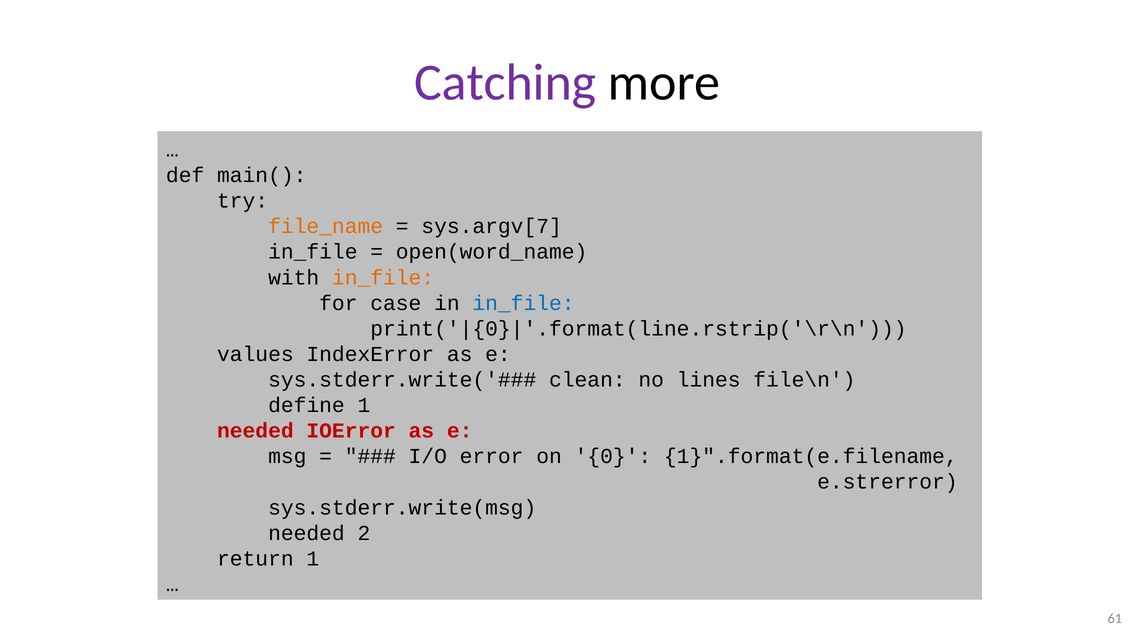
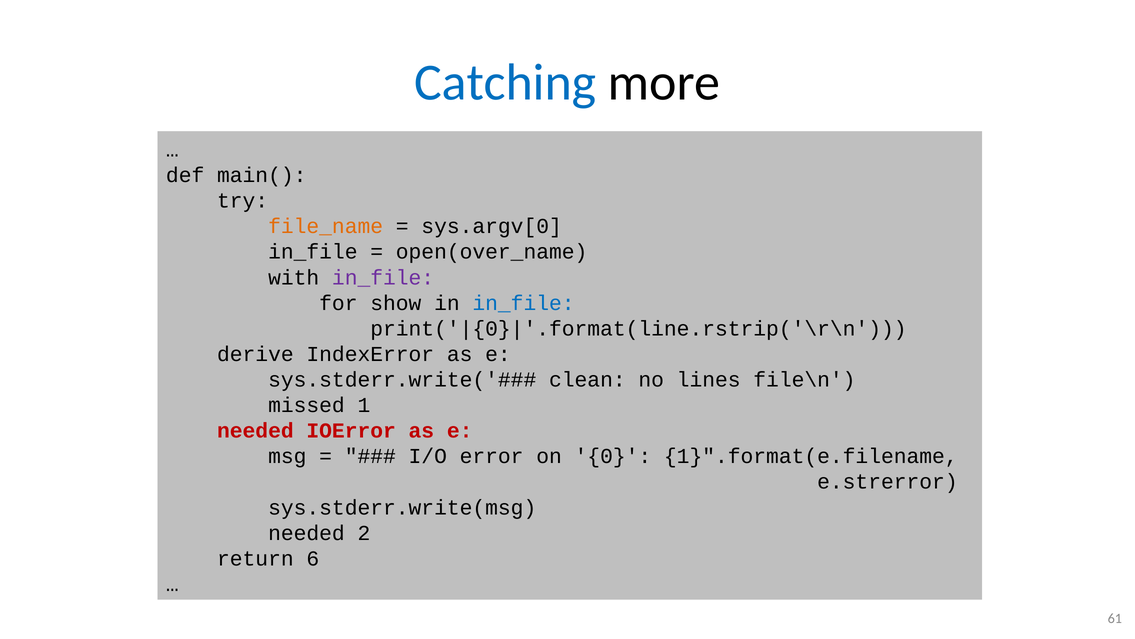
Catching colour: purple -> blue
sys.argv[7: sys.argv[7 -> sys.argv[0
open(word_name: open(word_name -> open(over_name
in_file at (383, 277) colour: orange -> purple
case: case -> show
values: values -> derive
define: define -> missed
return 1: 1 -> 6
